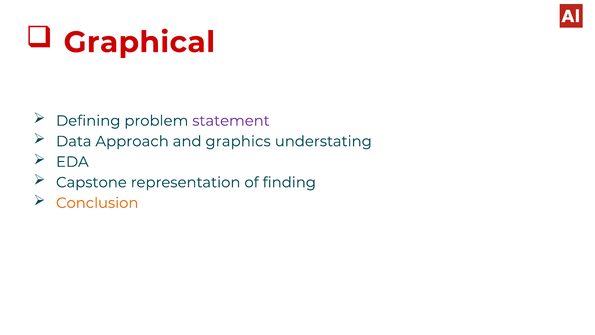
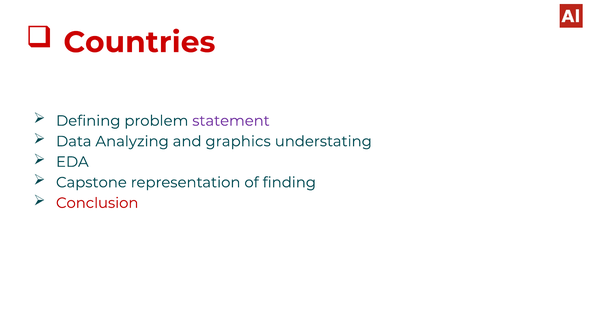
Graphical: Graphical -> Countries
Approach: Approach -> Analyzing
Conclusion colour: orange -> red
